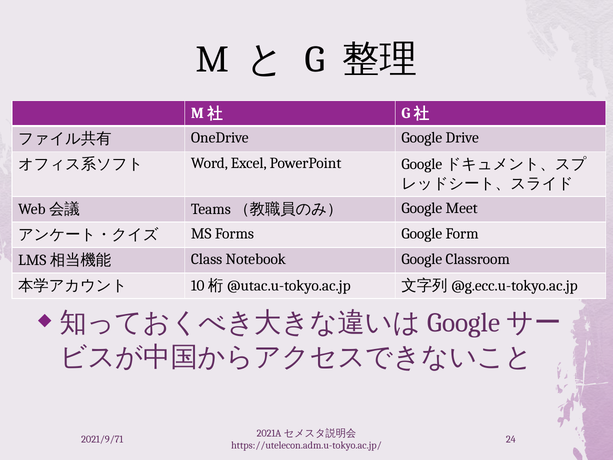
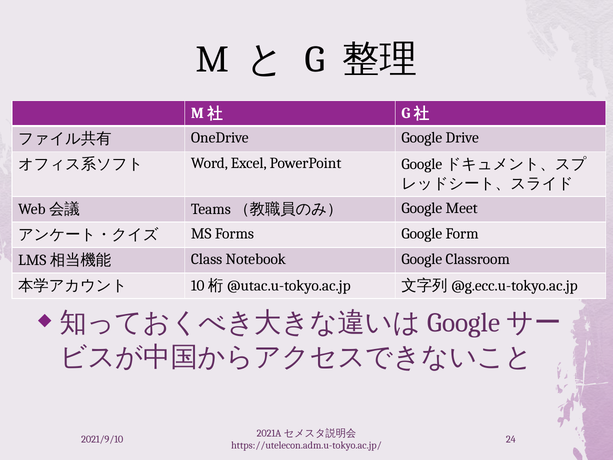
2021/9/71: 2021/9/71 -> 2021/9/10
